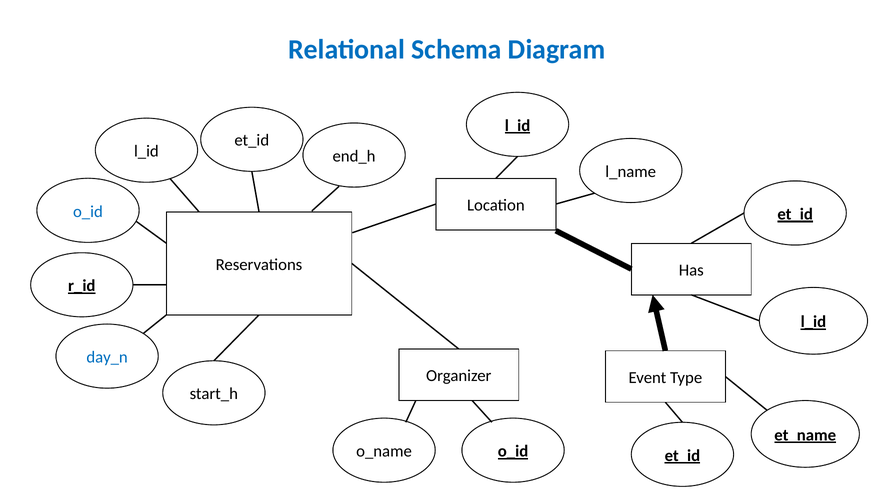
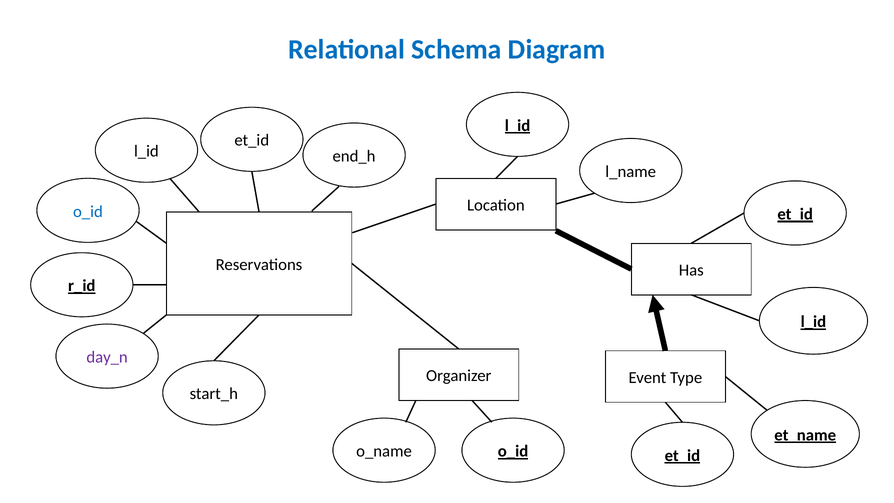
day_n colour: blue -> purple
